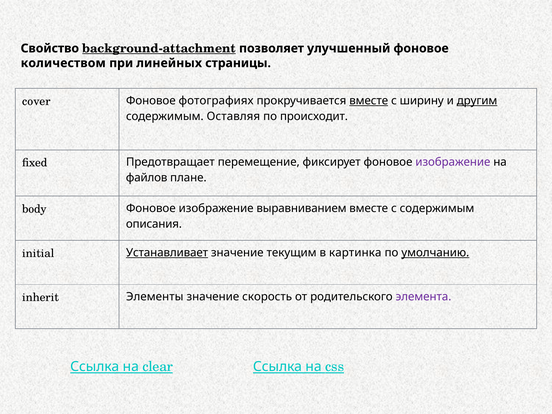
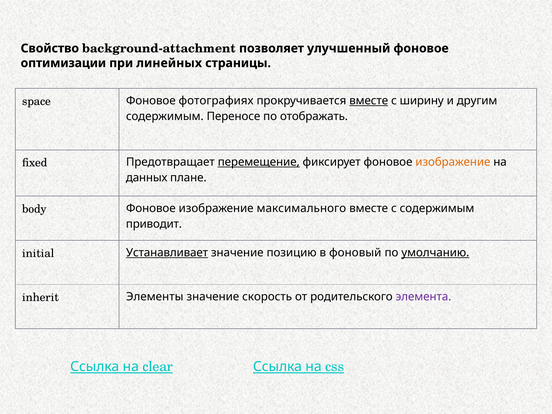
background-attachment underline: present -> none
количеством: количеством -> оптимизации
cover: cover -> space
другим underline: present -> none
Оставляя: Оставляя -> Переносе
происходит: происходит -> отображать
перемещение underline: none -> present
изображение at (453, 162) colour: purple -> orange
файлов: файлов -> данных
выравниванием: выравниванием -> максимального
описания: описания -> приводит
текущим: текущим -> позицию
картинка: картинка -> фоновый
